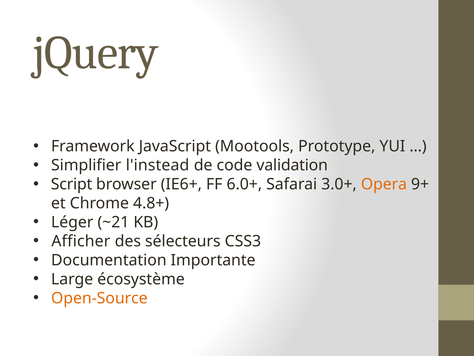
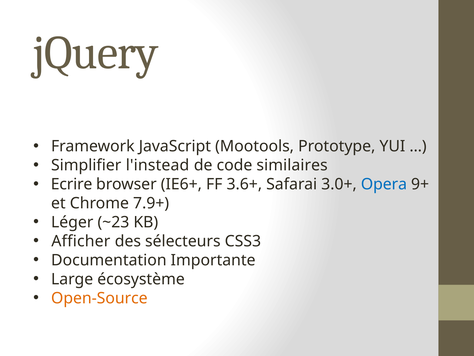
validation: validation -> similaires
Script: Script -> Ecrire
6.0+: 6.0+ -> 3.6+
Opera colour: orange -> blue
4.8+: 4.8+ -> 7.9+
~21: ~21 -> ~23
